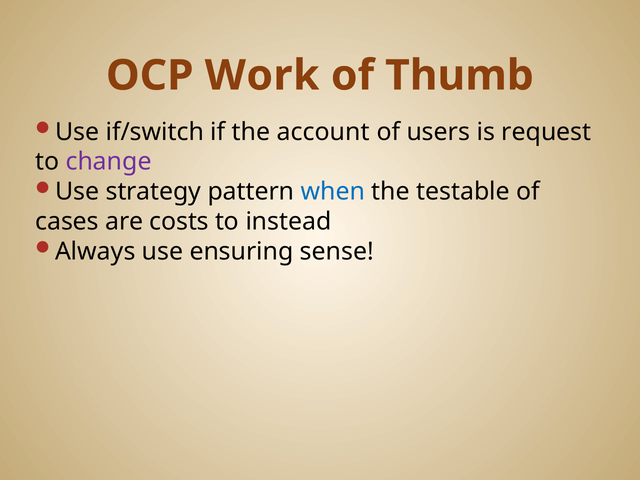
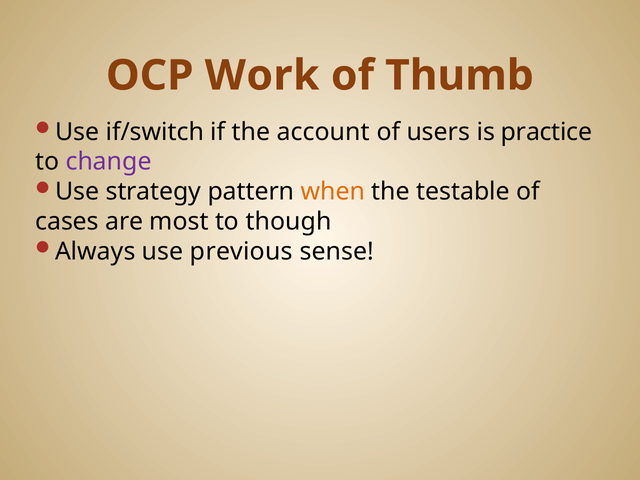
request: request -> practice
when colour: blue -> orange
costs: costs -> most
instead: instead -> though
ensuring: ensuring -> previous
